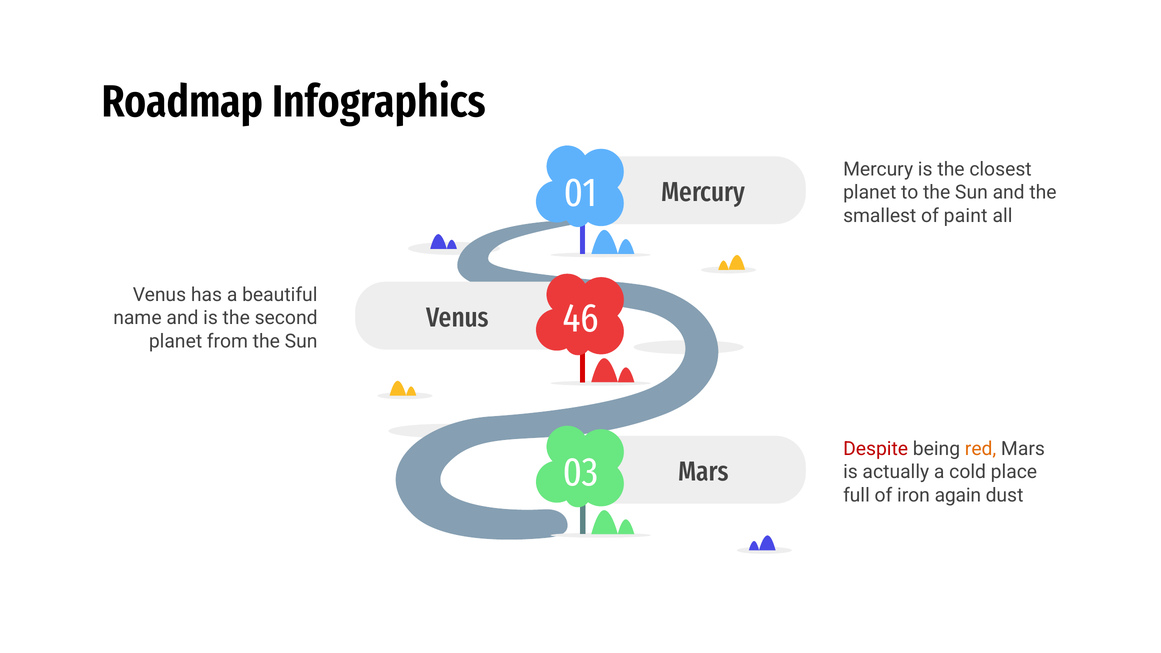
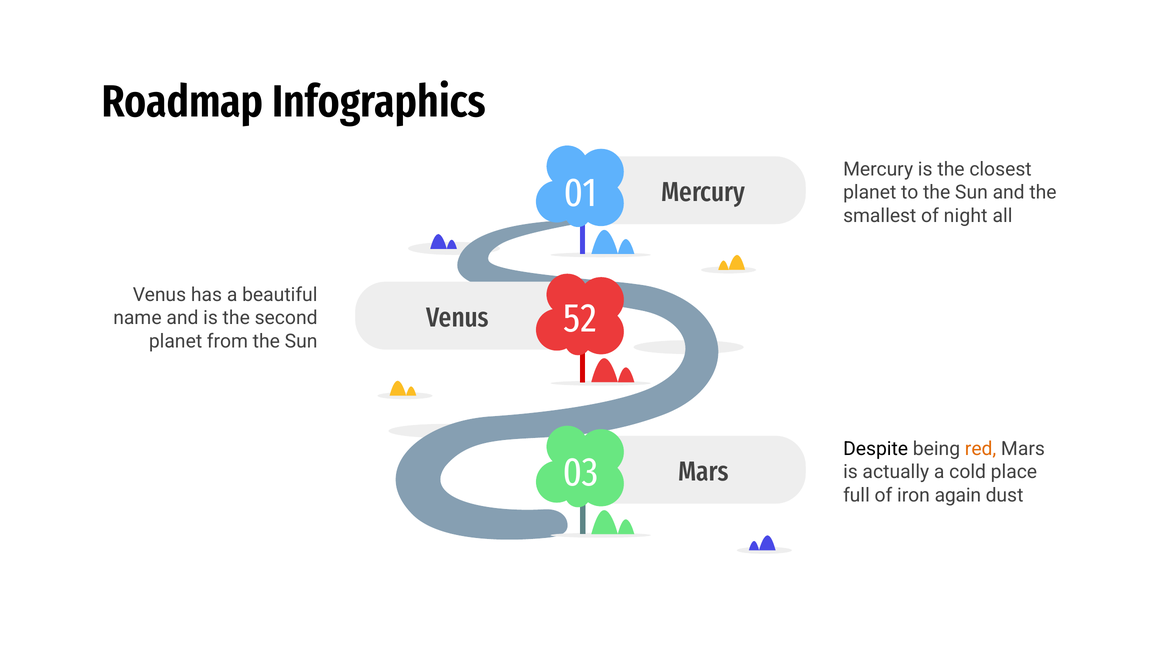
paint: paint -> night
46: 46 -> 52
Despite colour: red -> black
